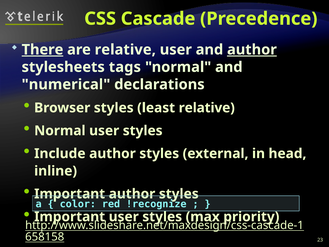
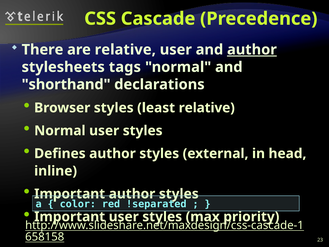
There underline: present -> none
numerical: numerical -> shorthand
Include: Include -> Defines
!recognize: !recognize -> !separated
